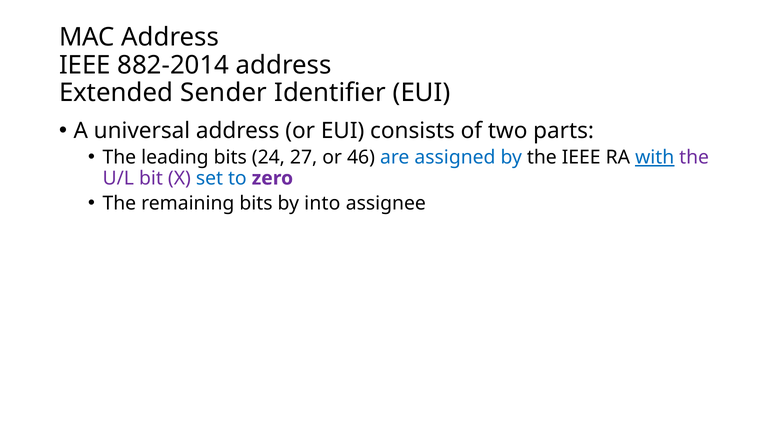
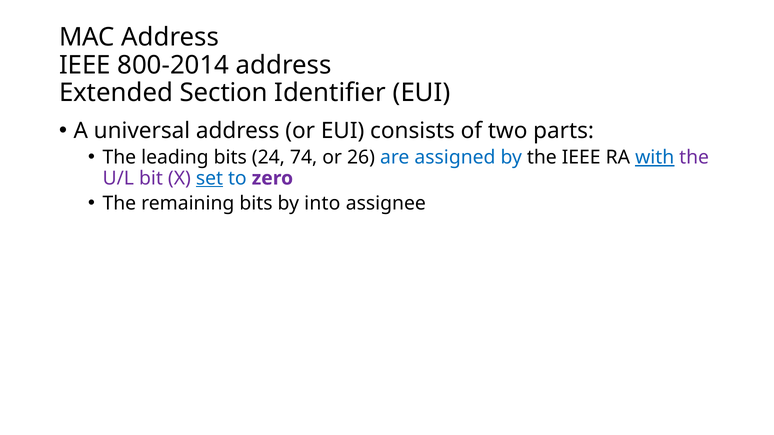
882-2014: 882-2014 -> 800-2014
Sender: Sender -> Section
27: 27 -> 74
46: 46 -> 26
set underline: none -> present
